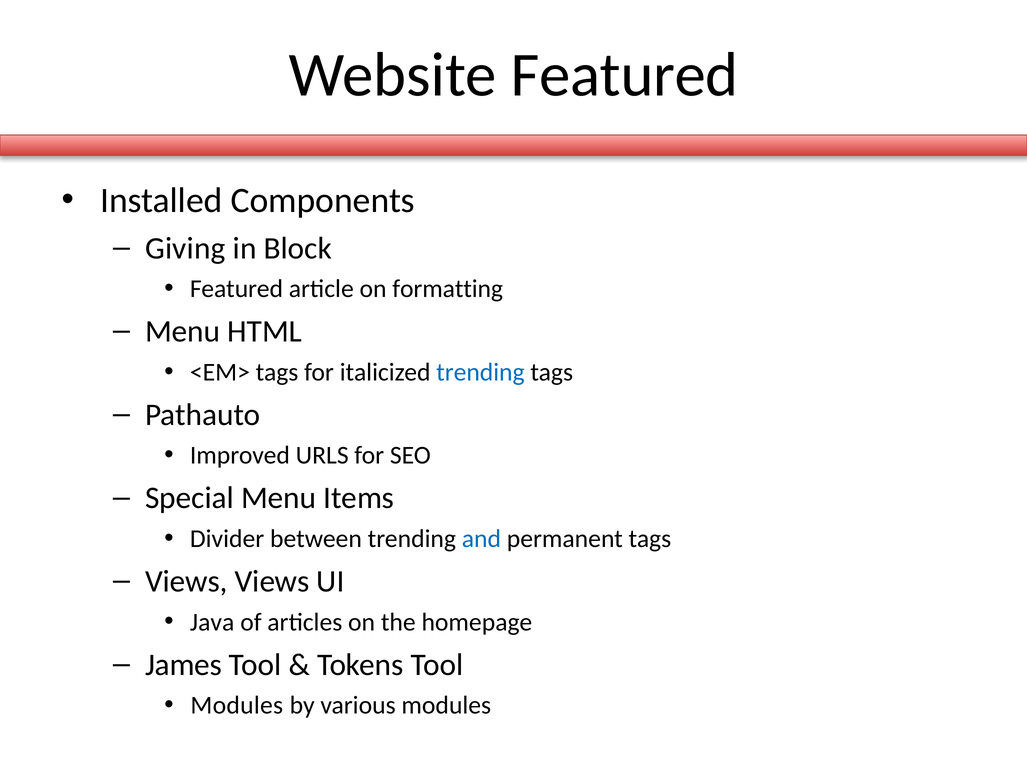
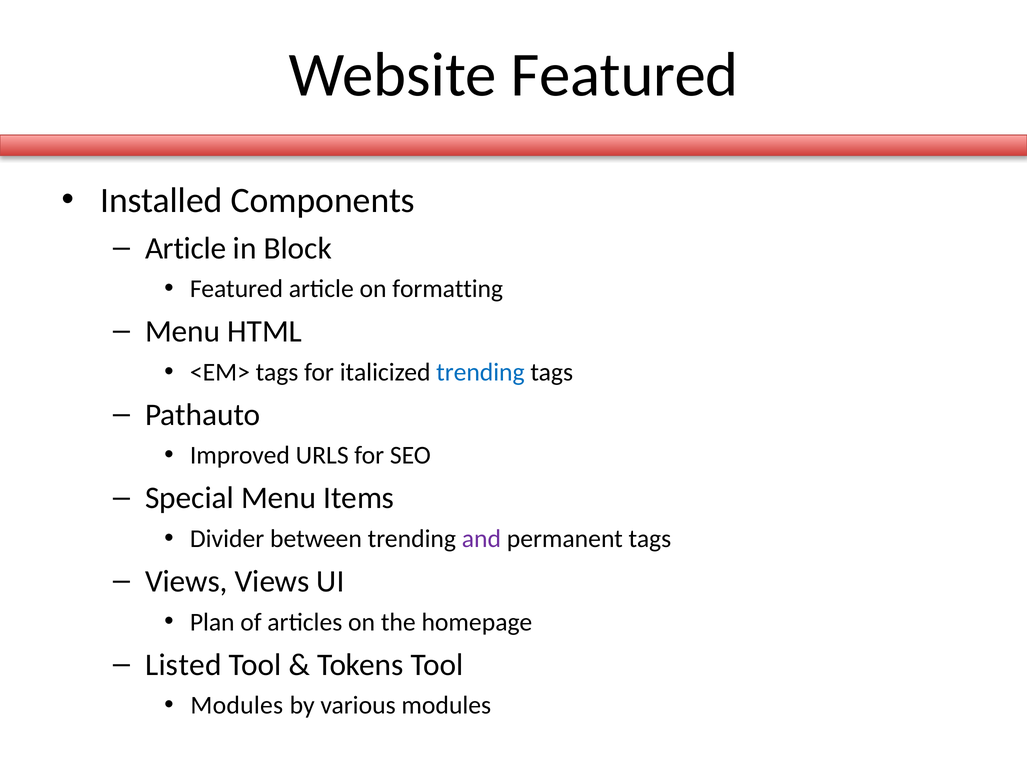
Giving at (185, 248): Giving -> Article
and colour: blue -> purple
Java: Java -> Plan
James: James -> Listed
